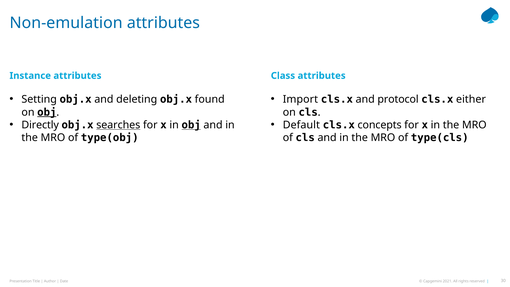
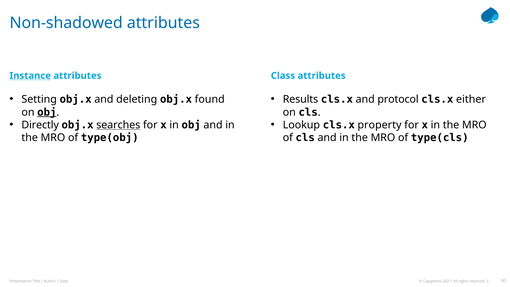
Non-emulation: Non-emulation -> Non-shadowed
Instance underline: none -> present
Import: Import -> Results
obj at (191, 125) underline: present -> none
Default: Default -> Lookup
concepts: concepts -> property
